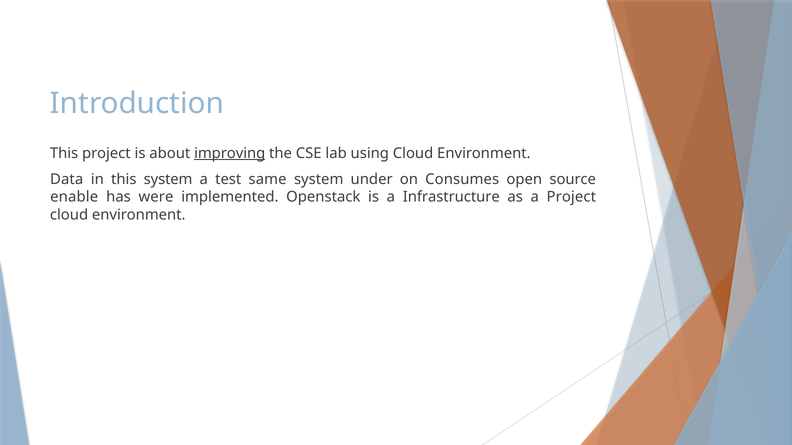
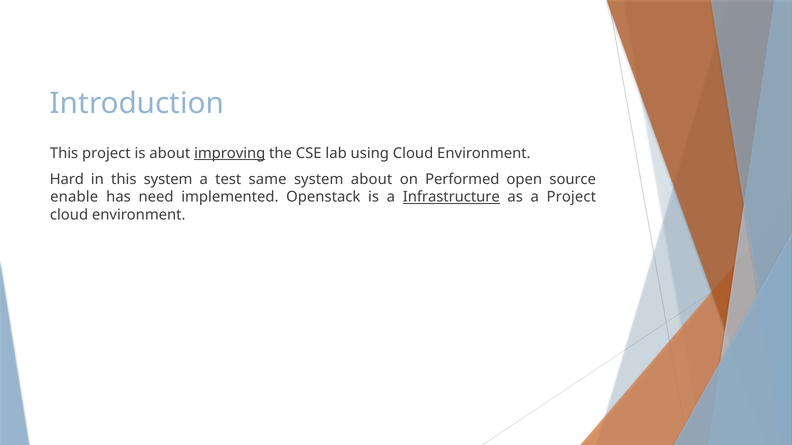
Data: Data -> Hard
system under: under -> about
Consumes: Consumes -> Performed
were: were -> need
Infrastructure underline: none -> present
